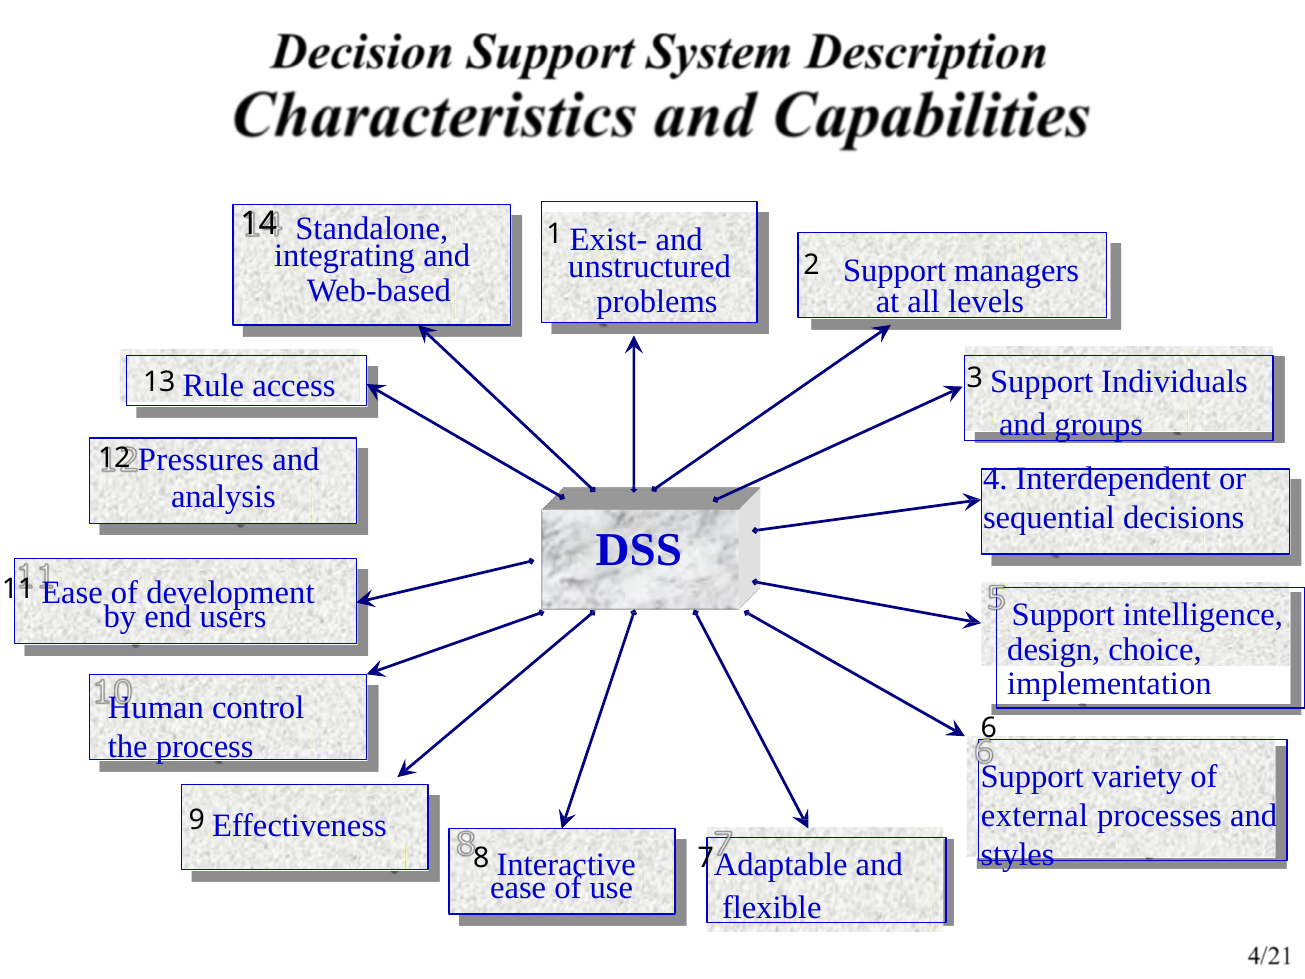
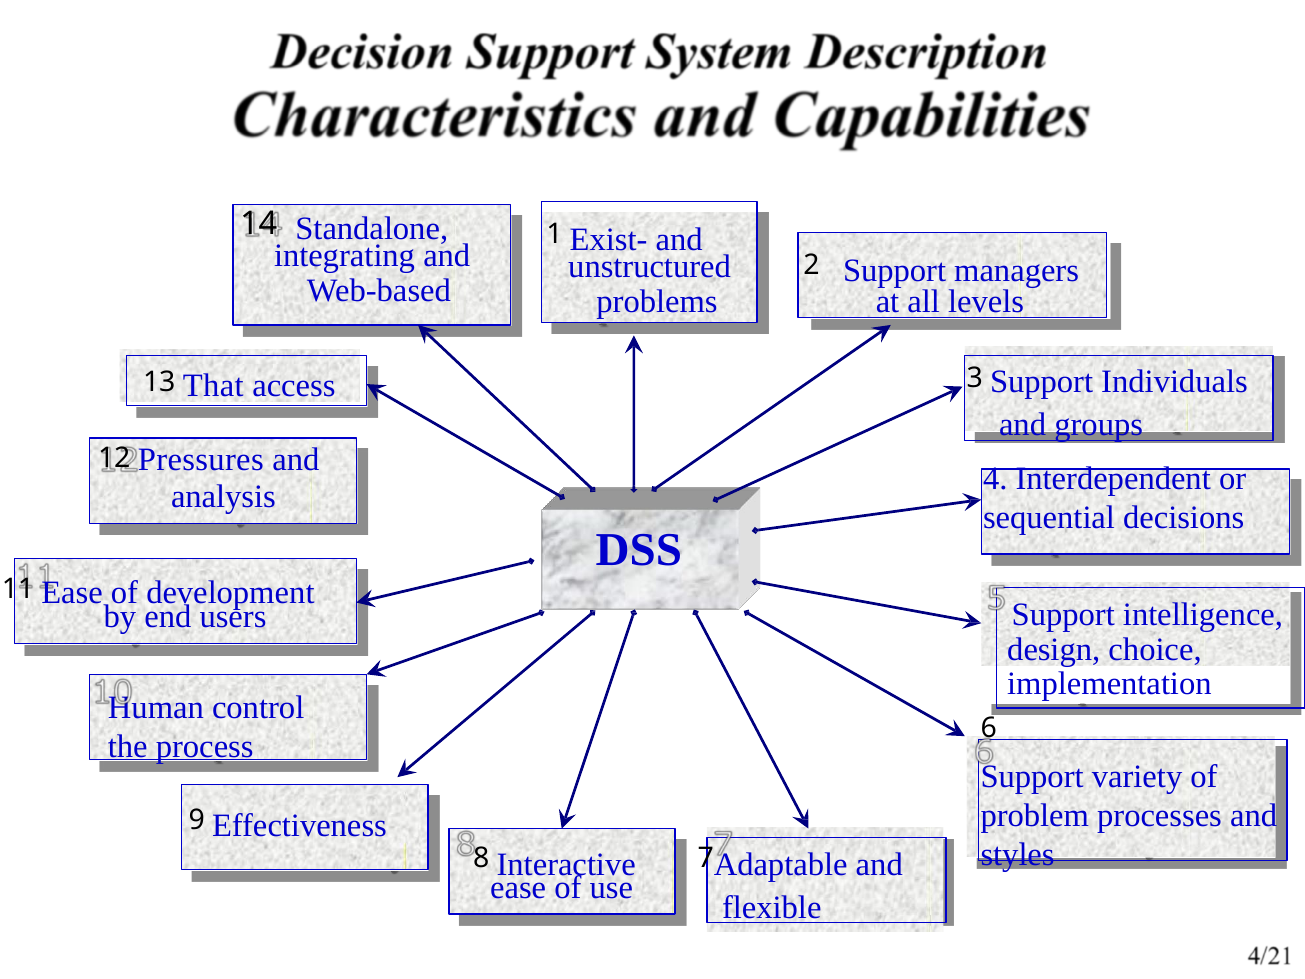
Rule: Rule -> That
external: external -> problem
